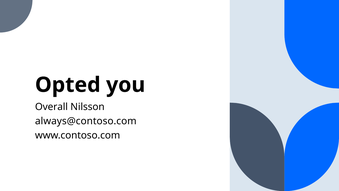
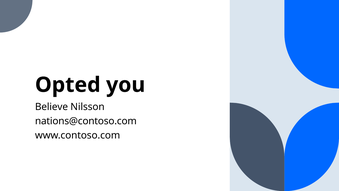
Overall: Overall -> Believe
always@contoso.com: always@contoso.com -> nations@contoso.com
